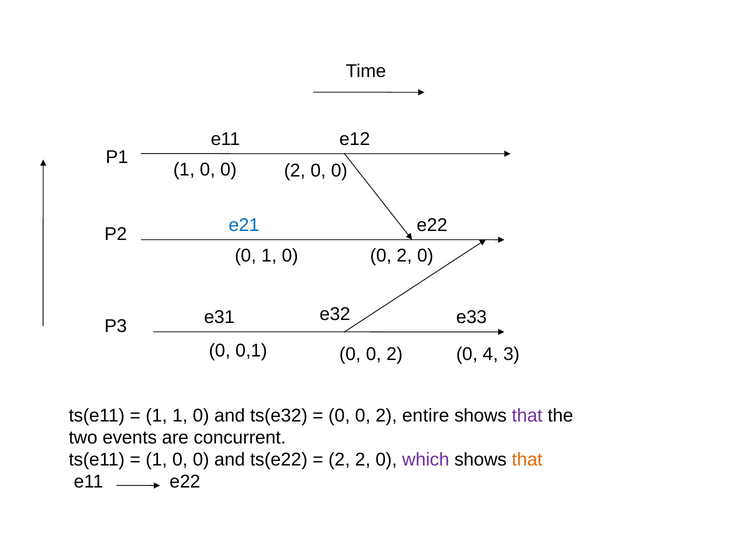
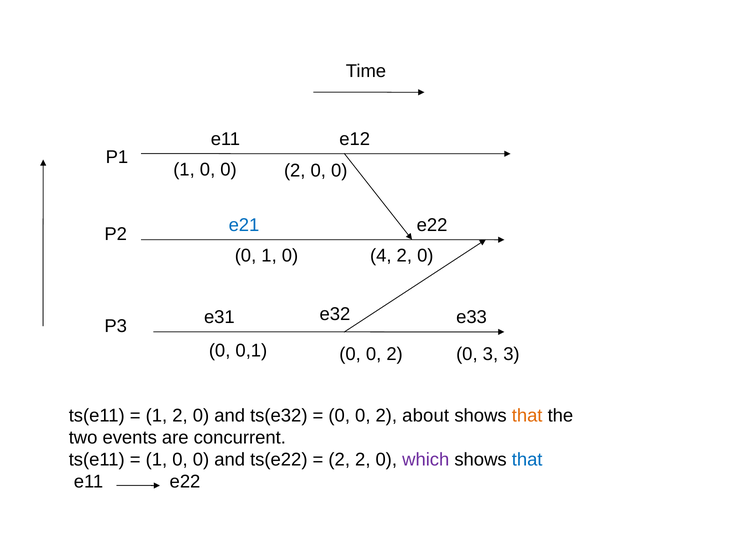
0 1 0 0: 0 -> 4
0 4: 4 -> 3
1 1: 1 -> 2
entire: entire -> about
that at (527, 416) colour: purple -> orange
that at (527, 460) colour: orange -> blue
